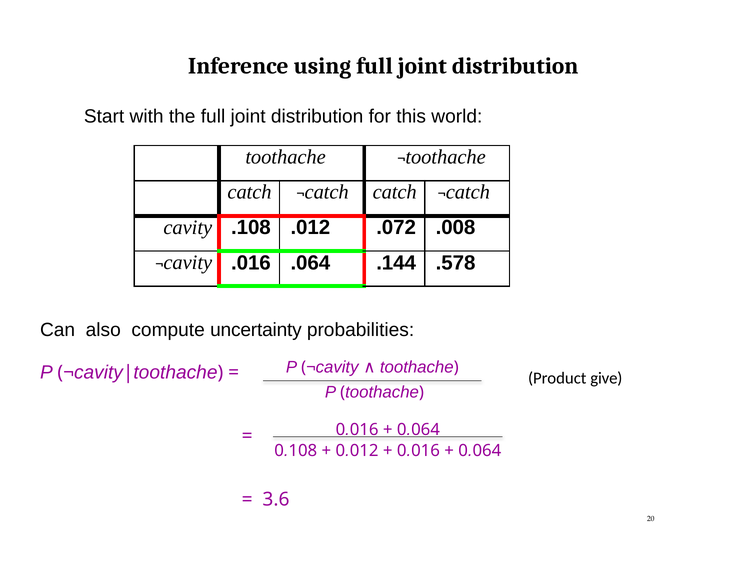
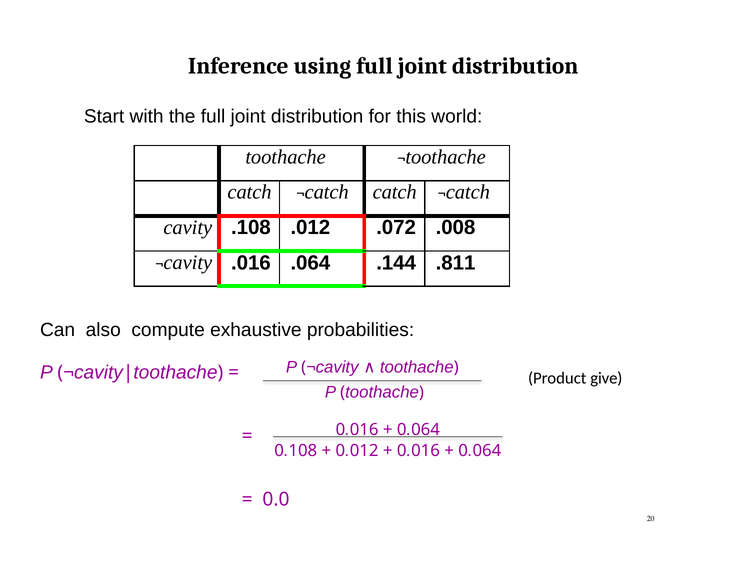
.578: .578 -> .811
uncertainty: uncertainty -> exhaustive
3.6: 3.6 -> 0.0
